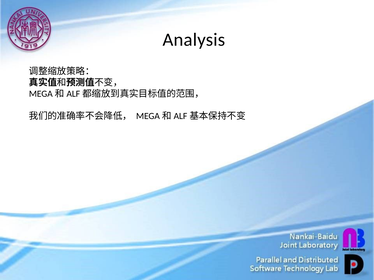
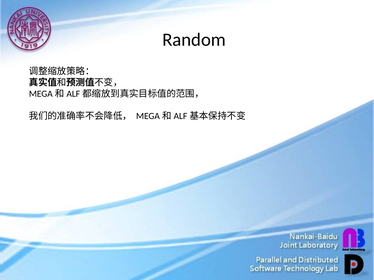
Analysis: Analysis -> Random
